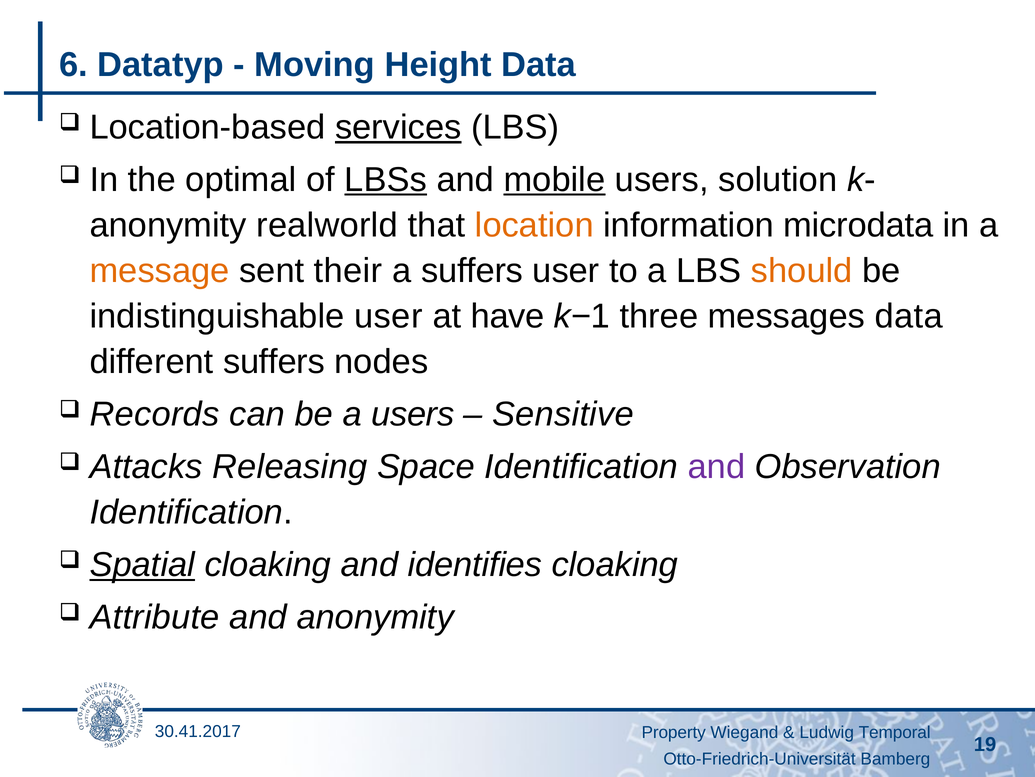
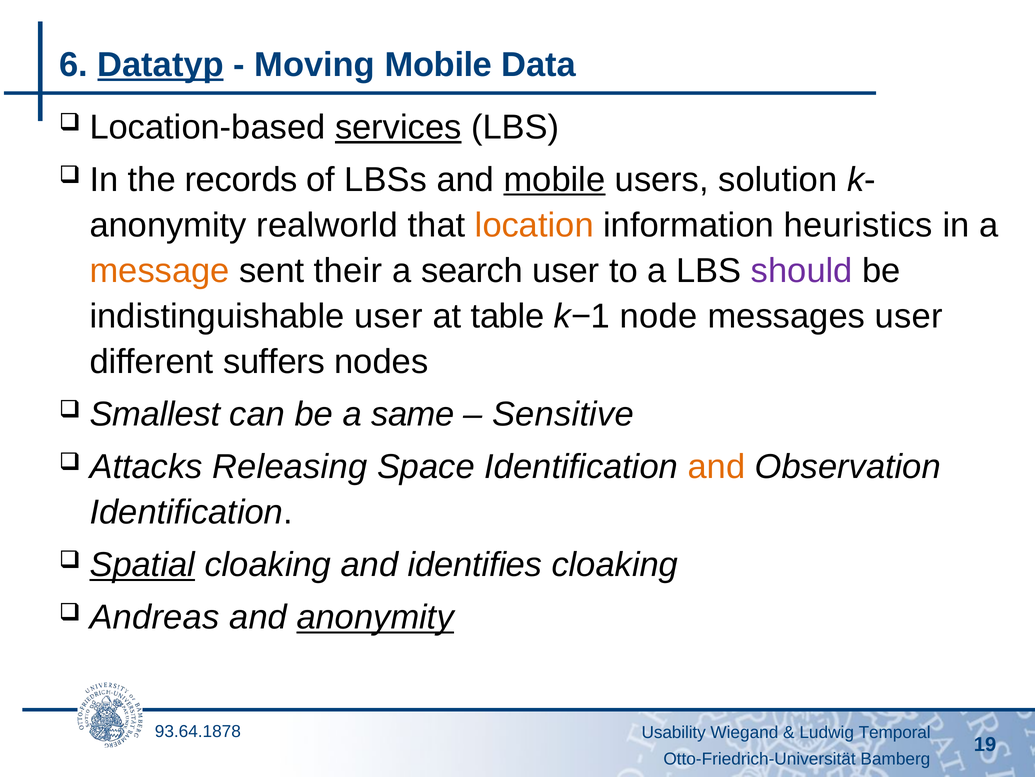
Datatyp underline: none -> present
Moving Height: Height -> Mobile
optimal: optimal -> records
LBSs underline: present -> none
microdata: microdata -> heuristics
a suffers: suffers -> search
should colour: orange -> purple
have: have -> table
three: three -> node
messages data: data -> user
Records: Records -> Smallest
a users: users -> same
and at (717, 467) colour: purple -> orange
Attribute: Attribute -> Andreas
anonymity at (375, 617) underline: none -> present
30.41.2017: 30.41.2017 -> 93.64.1878
Property: Property -> Usability
